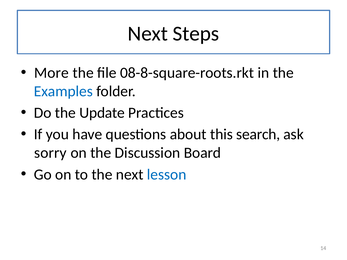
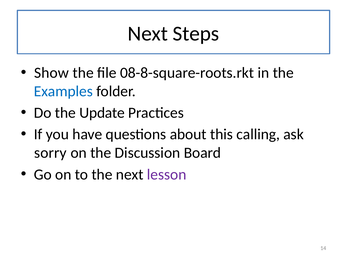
More: More -> Show
search: search -> calling
lesson colour: blue -> purple
